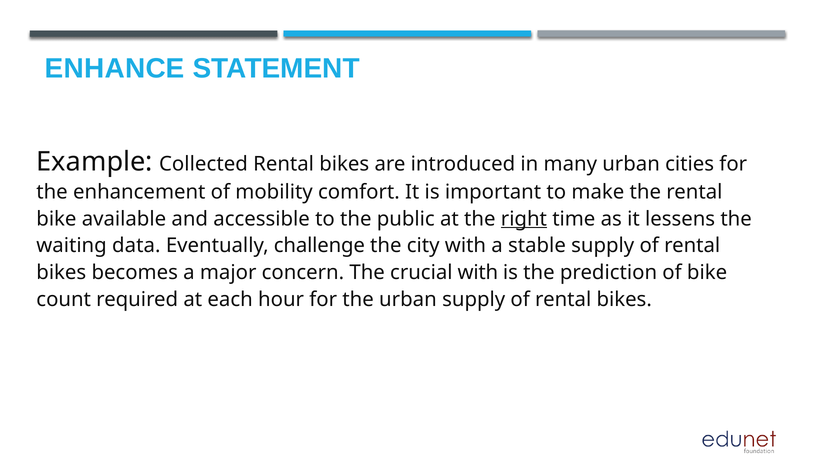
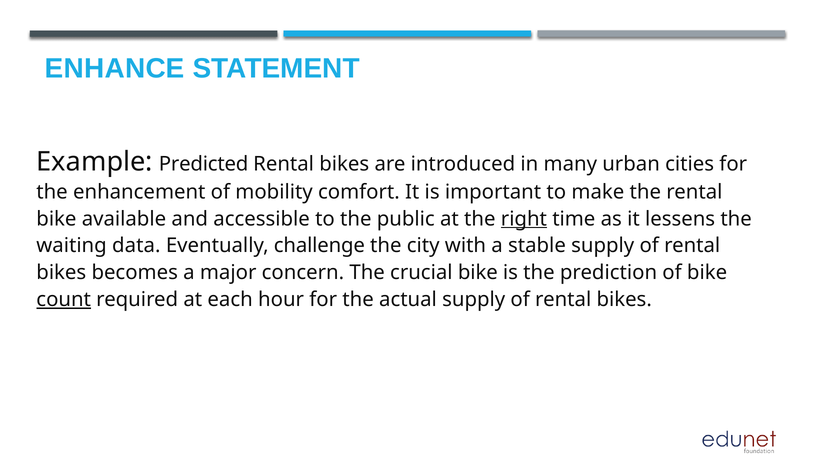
Collected: Collected -> Predicted
crucial with: with -> bike
count underline: none -> present
the urban: urban -> actual
